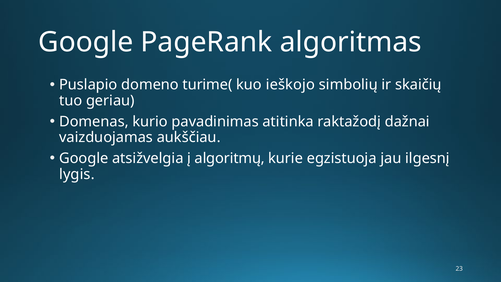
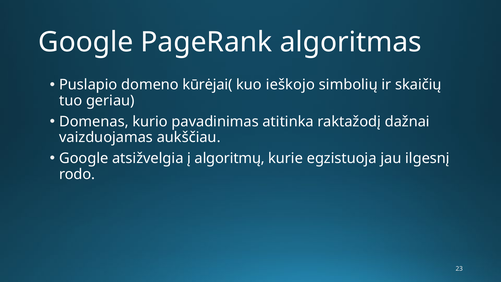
turime(: turime( -> kūrėjai(
lygis: lygis -> rodo
